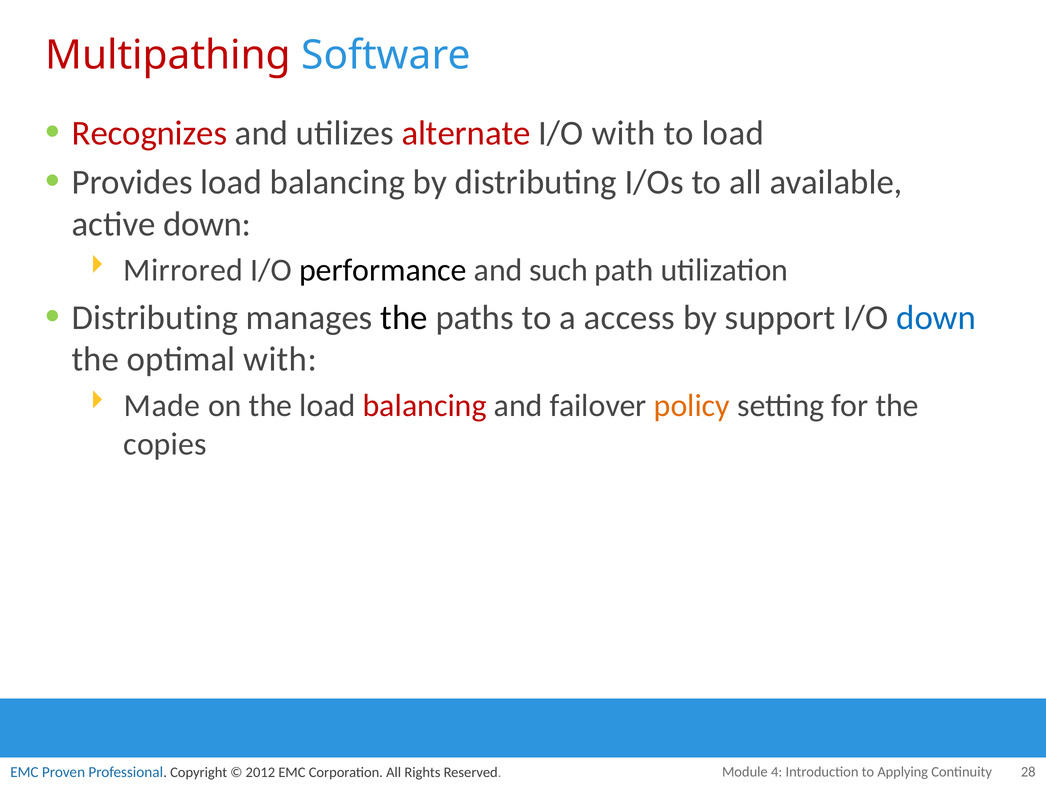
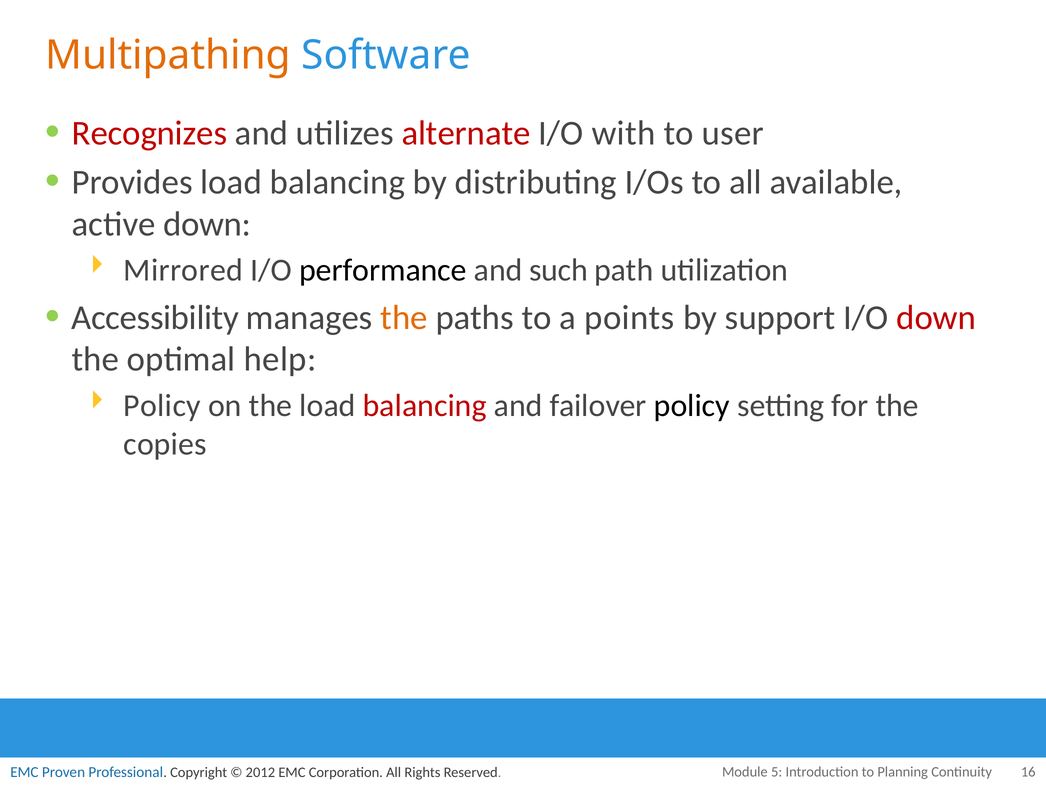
Multipathing colour: red -> orange
to load: load -> user
Distributing at (155, 317): Distributing -> Accessibility
the at (404, 317) colour: black -> orange
access: access -> points
down at (936, 317) colour: blue -> red
optimal with: with -> help
Made at (162, 405): Made -> Policy
policy at (692, 405) colour: orange -> black
4: 4 -> 5
Applying: Applying -> Planning
28: 28 -> 16
